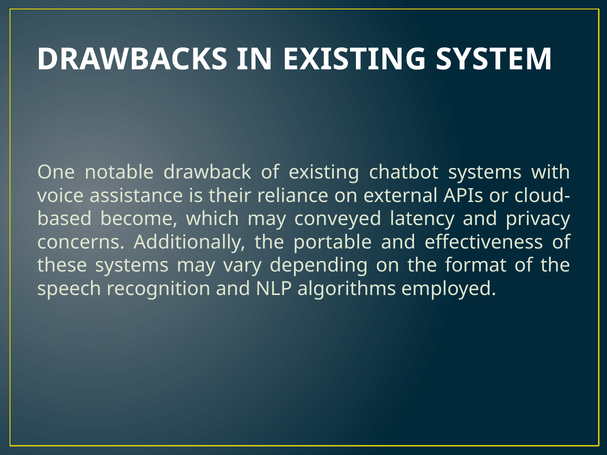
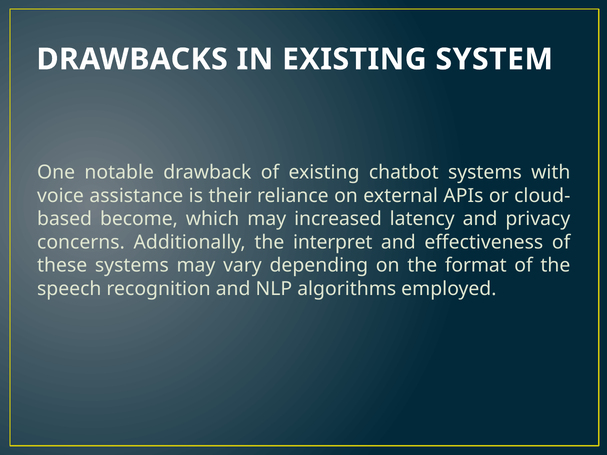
conveyed: conveyed -> increased
portable: portable -> interpret
